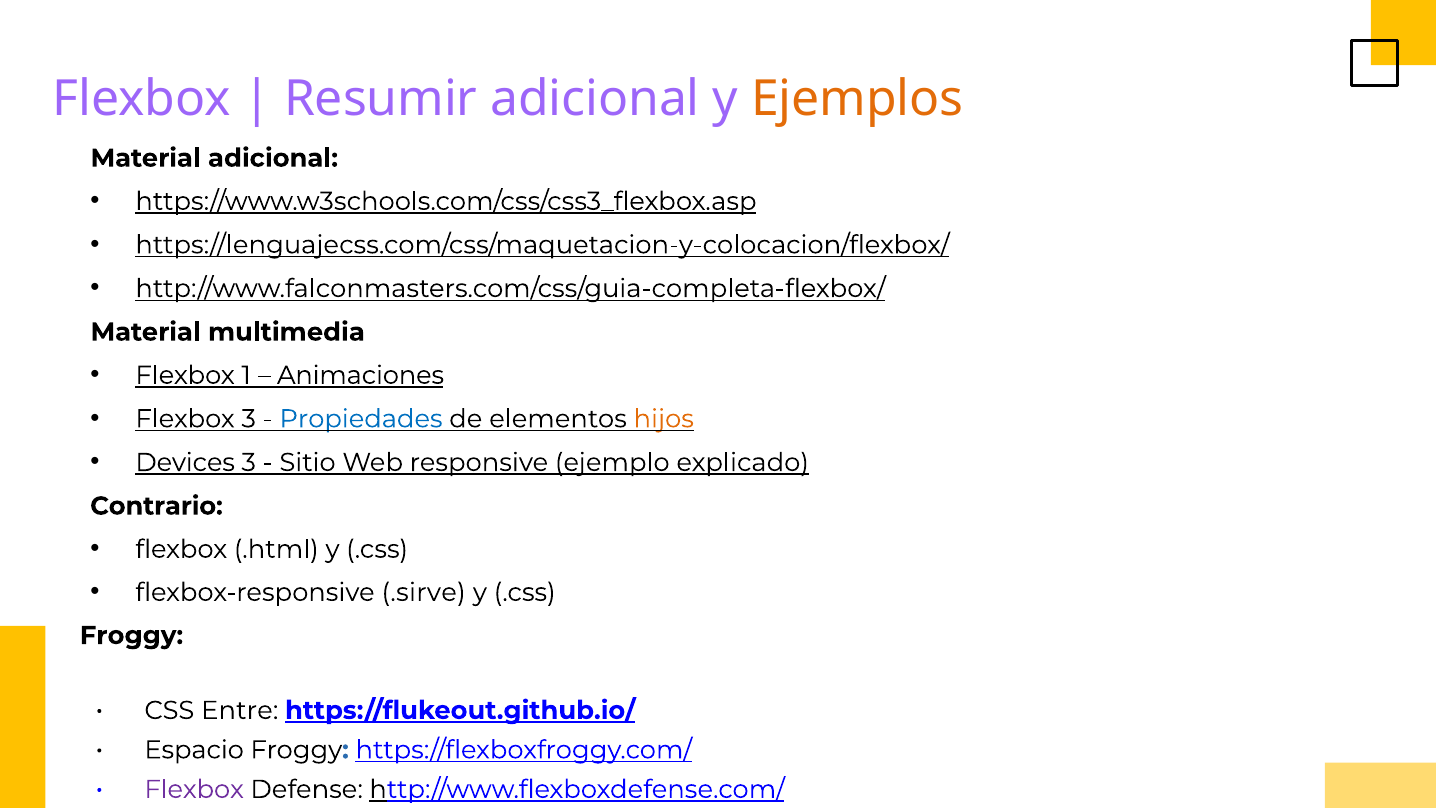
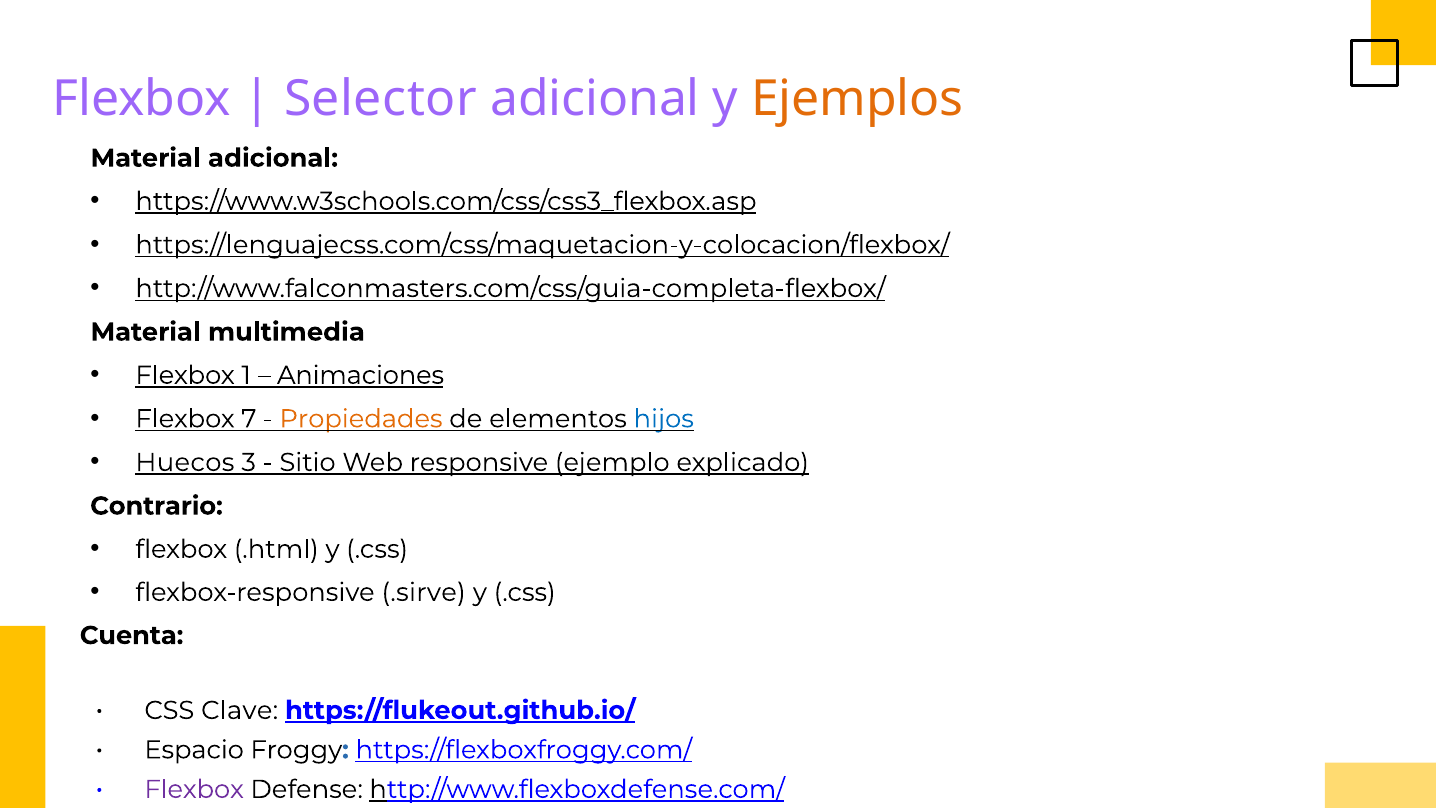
Resumir: Resumir -> Selector
Flexbox 3: 3 -> 7
Propiedades colour: blue -> orange
hijos colour: orange -> blue
Devices: Devices -> Huecos
Froggy at (131, 635): Froggy -> Cuenta
Entre: Entre -> Clave
